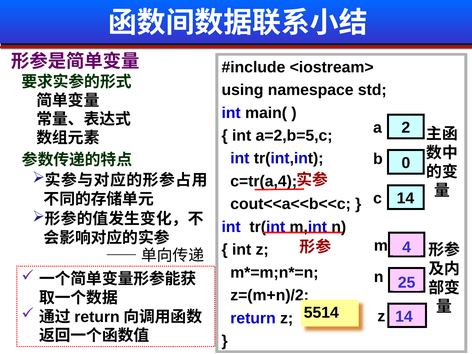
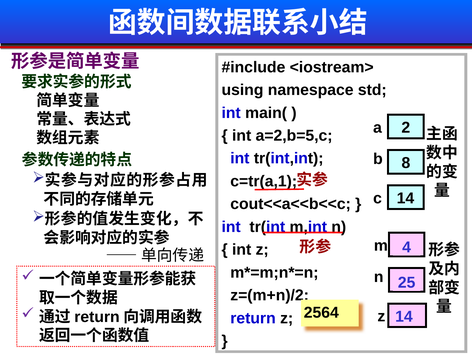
0: 0 -> 8
c=tr(a,4: c=tr(a,4 -> c=tr(a,1
5514: 5514 -> 2564
